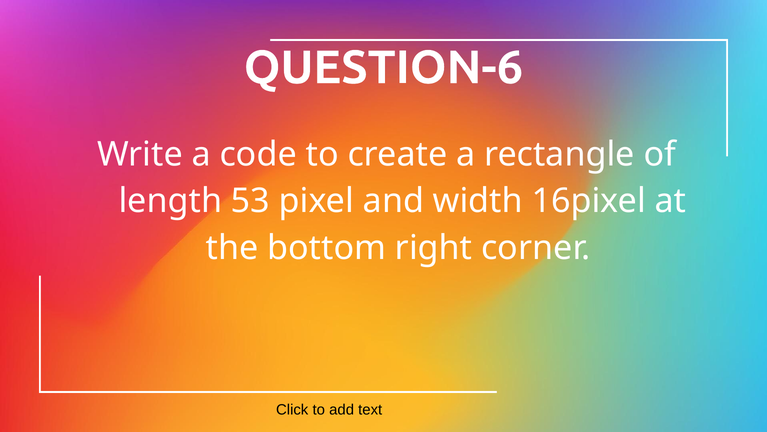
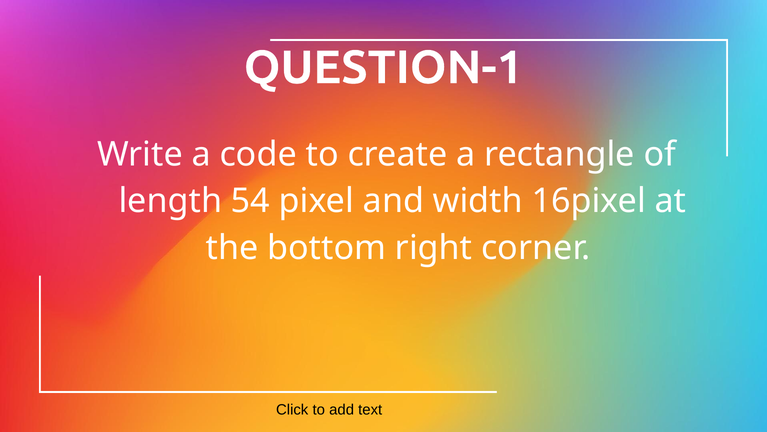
QUESTION-6: QUESTION-6 -> QUESTION-1
53: 53 -> 54
